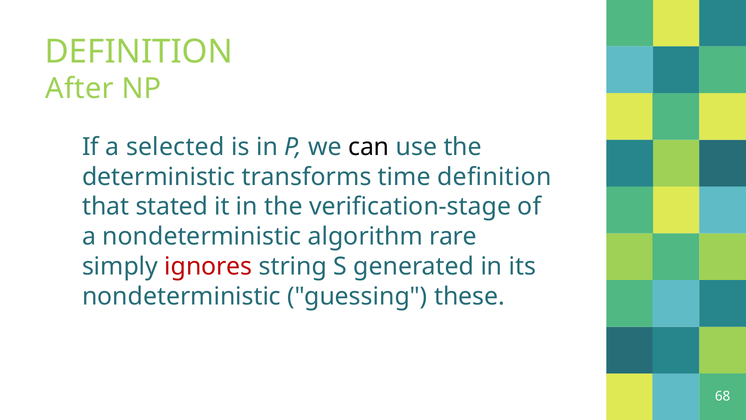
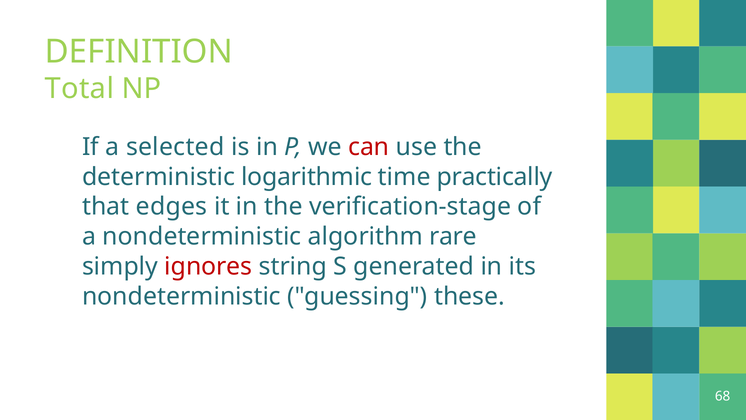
After: After -> Total
can colour: black -> red
transforms: transforms -> logarithmic
time definition: definition -> practically
stated: stated -> edges
